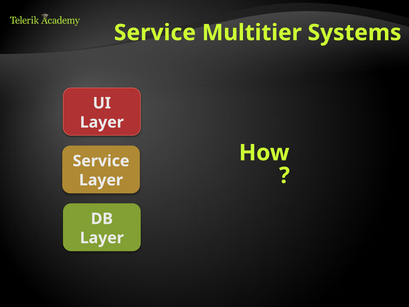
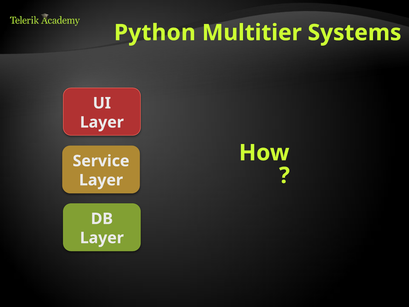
Service at (155, 33): Service -> Python
